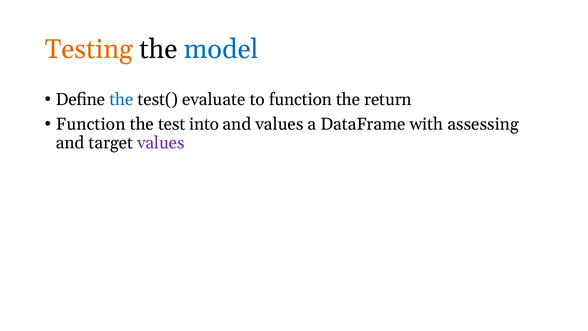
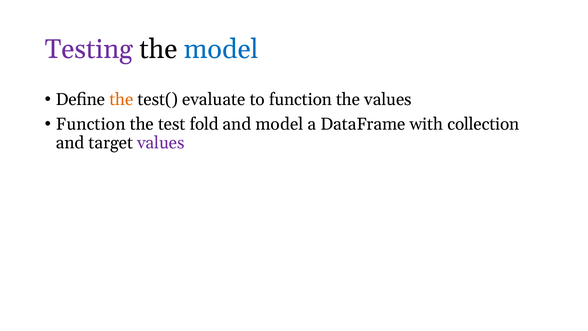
Testing colour: orange -> purple
the at (121, 99) colour: blue -> orange
the return: return -> values
into: into -> fold
and values: values -> model
assessing: assessing -> collection
